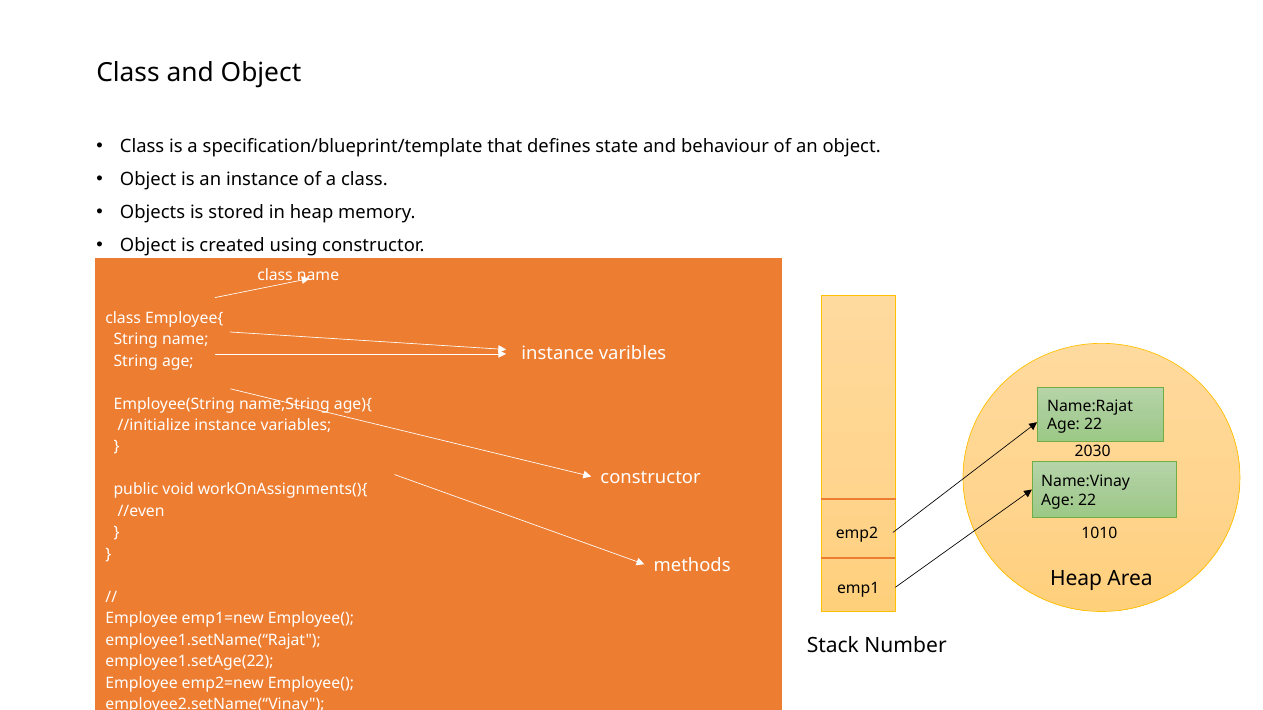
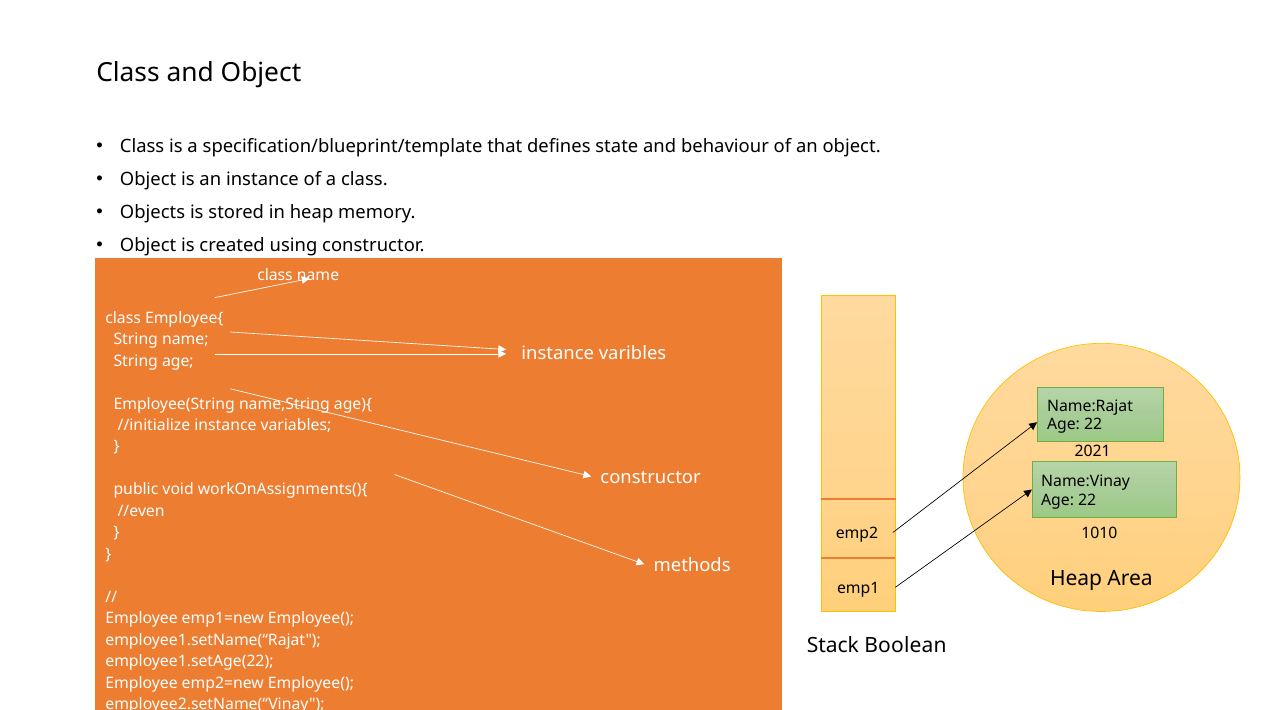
2030: 2030 -> 2021
Number: Number -> Boolean
